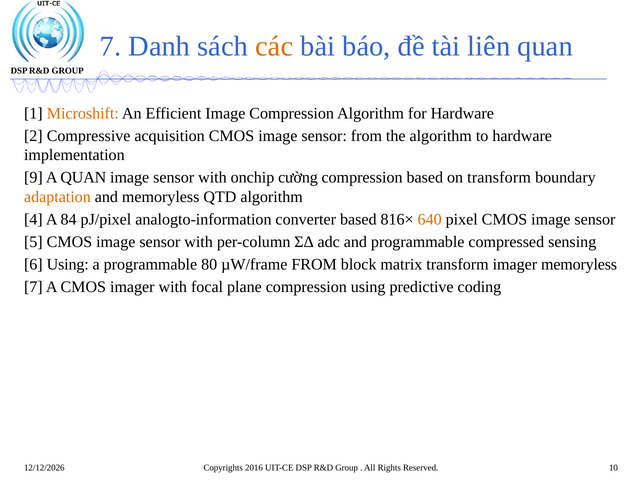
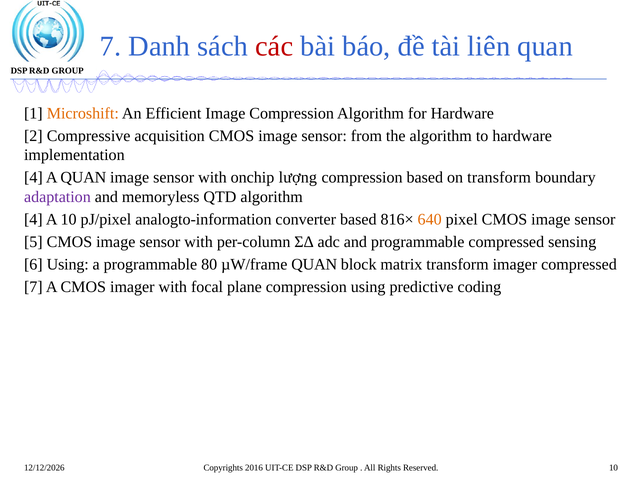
các colour: orange -> red
9 at (33, 177): 9 -> 4
cường: cường -> lượng
adaptation colour: orange -> purple
A 84: 84 -> 10
µW/frame FROM: FROM -> QUAN
imager memoryless: memoryless -> compressed
